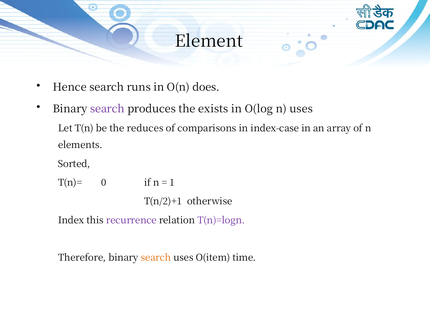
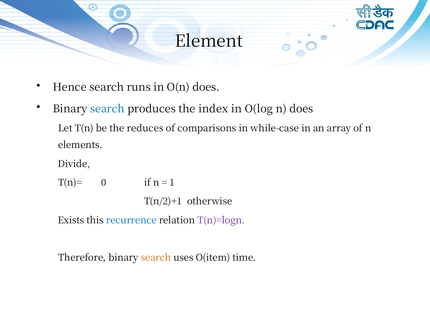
search at (107, 109) colour: purple -> blue
exists: exists -> index
n uses: uses -> does
index-case: index-case -> while-case
Sorted: Sorted -> Divide
Index: Index -> Exists
recurrence colour: purple -> blue
